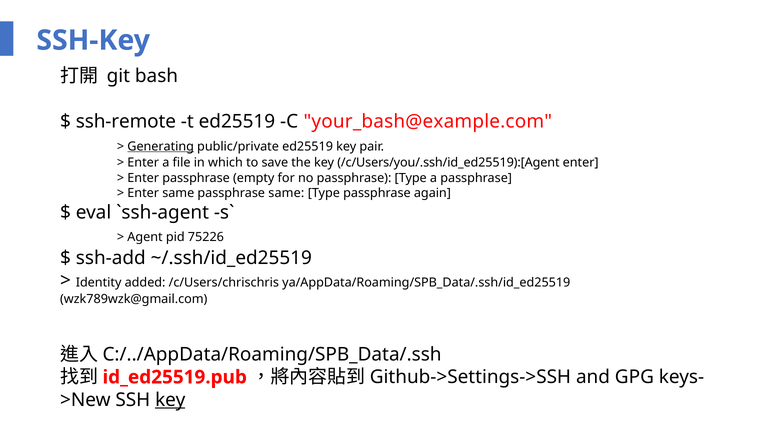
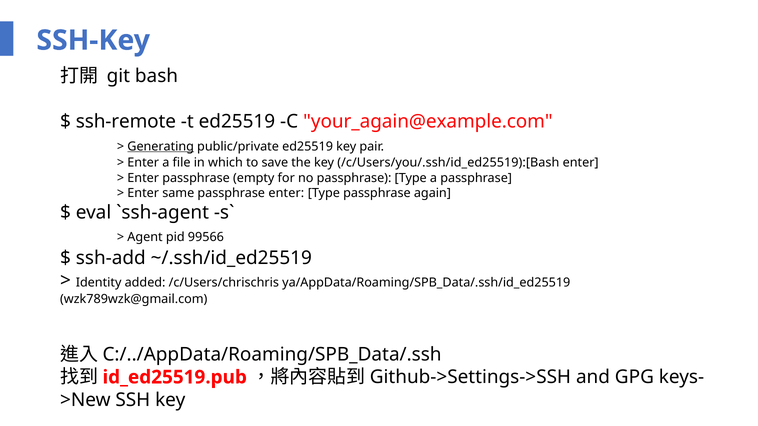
your_bash@example.com: your_bash@example.com -> your_again@example.com
/c/Users/you/.ssh/id_ed25519):[Agent: /c/Users/you/.ssh/id_ed25519):[Agent -> /c/Users/you/.ssh/id_ed25519):[Bash
passphrase same: same -> enter
75226: 75226 -> 99566
key at (170, 400) underline: present -> none
